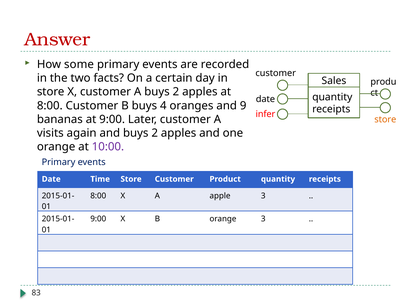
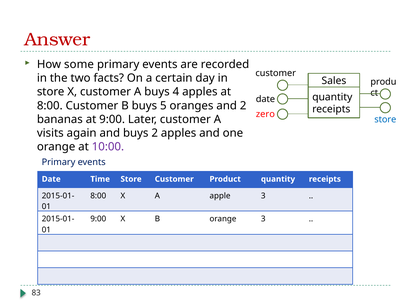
A buys 2: 2 -> 4
4: 4 -> 5
and 9: 9 -> 2
infer: infer -> zero
store at (385, 120) colour: orange -> blue
